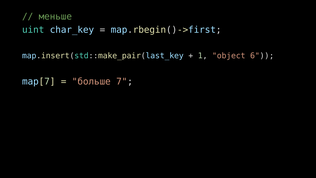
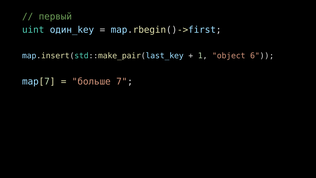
меньше: меньше -> первый
char_key: char_key -> один_key
